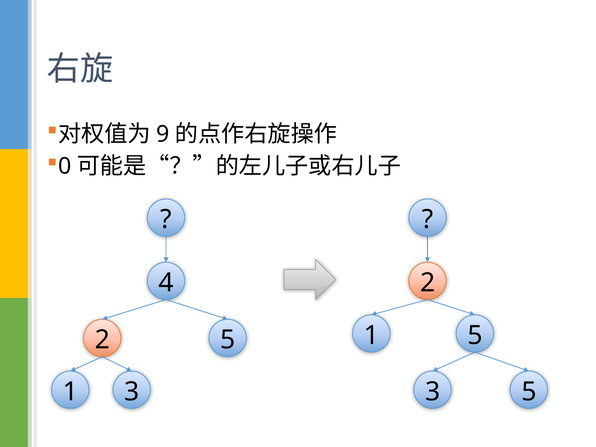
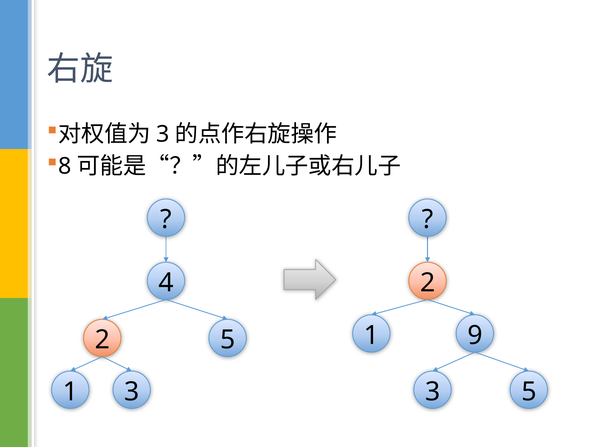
9 at (163, 134): 9 -> 3
0: 0 -> 8
5 5: 5 -> 9
